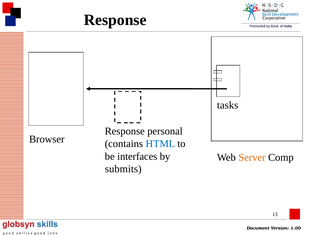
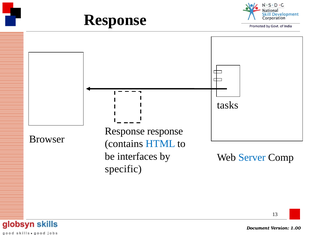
Response personal: personal -> response
Server colour: orange -> blue
submits: submits -> specific
